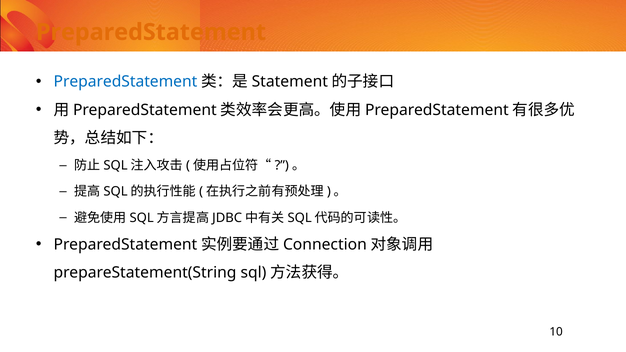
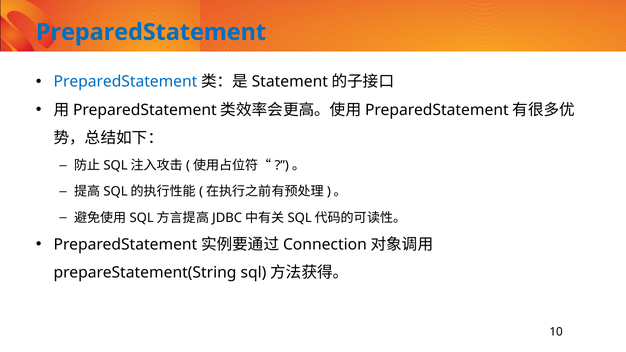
PreparedStatement at (151, 32) colour: orange -> blue
